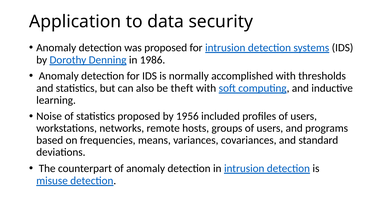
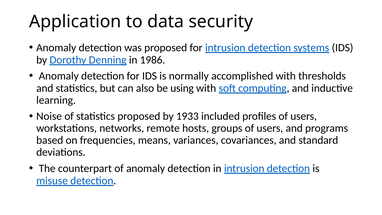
theft: theft -> using
1956: 1956 -> 1933
